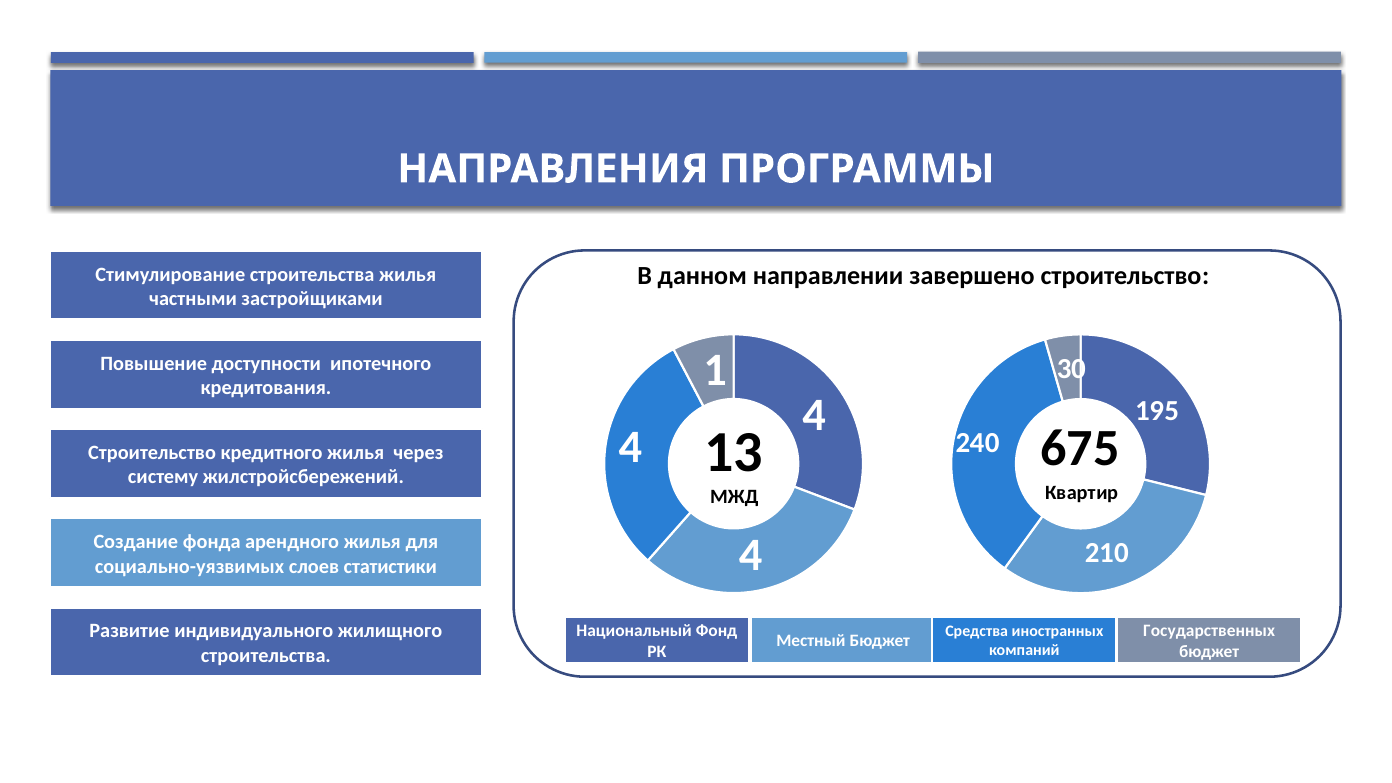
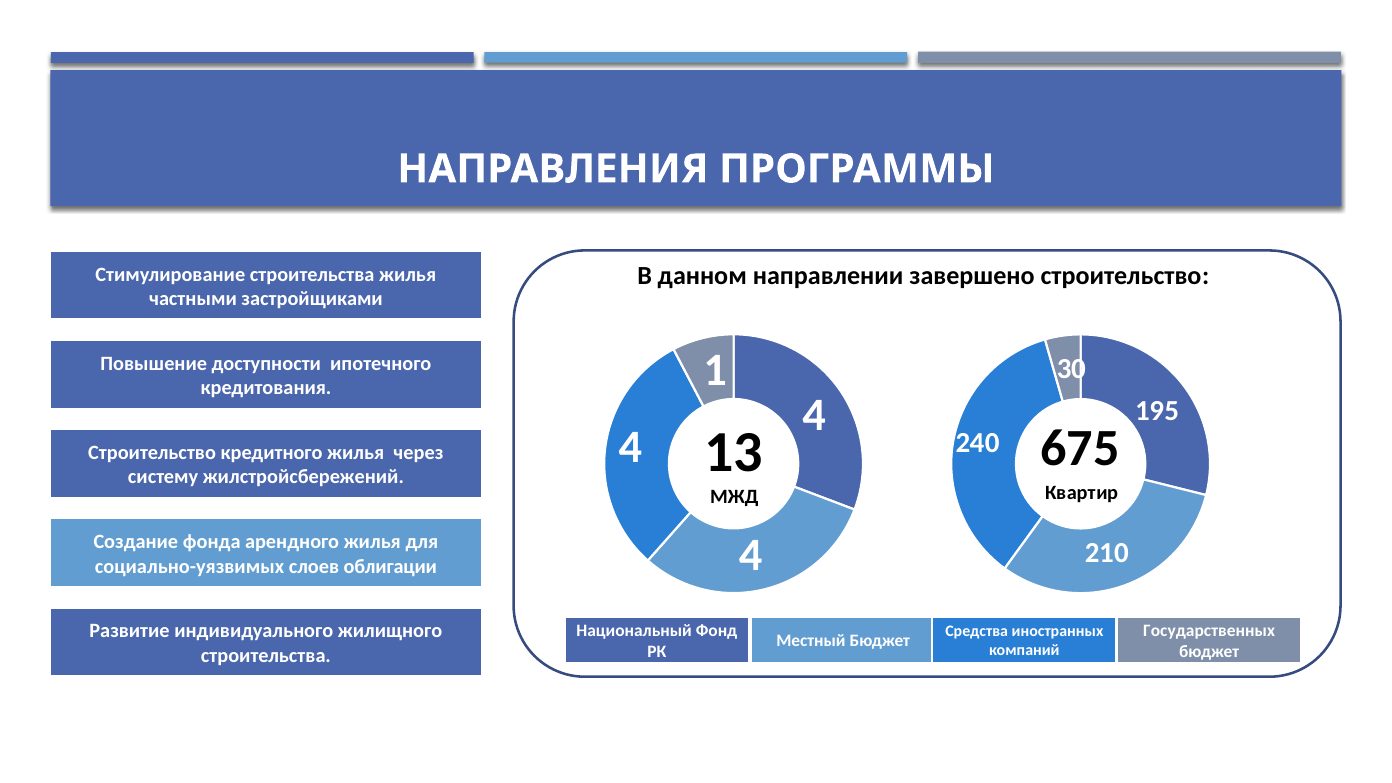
статистики: статистики -> облигации
